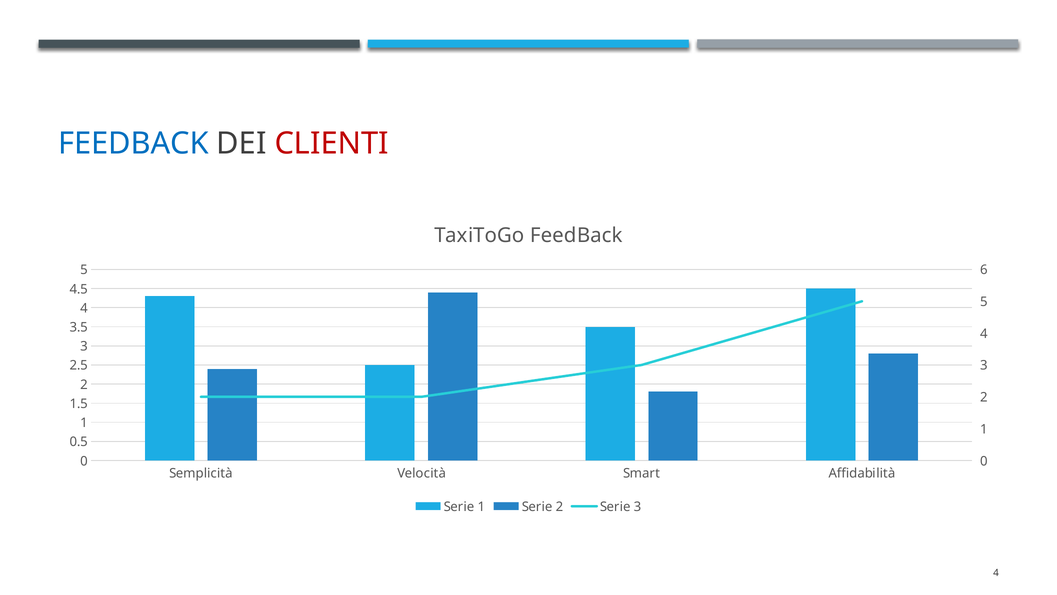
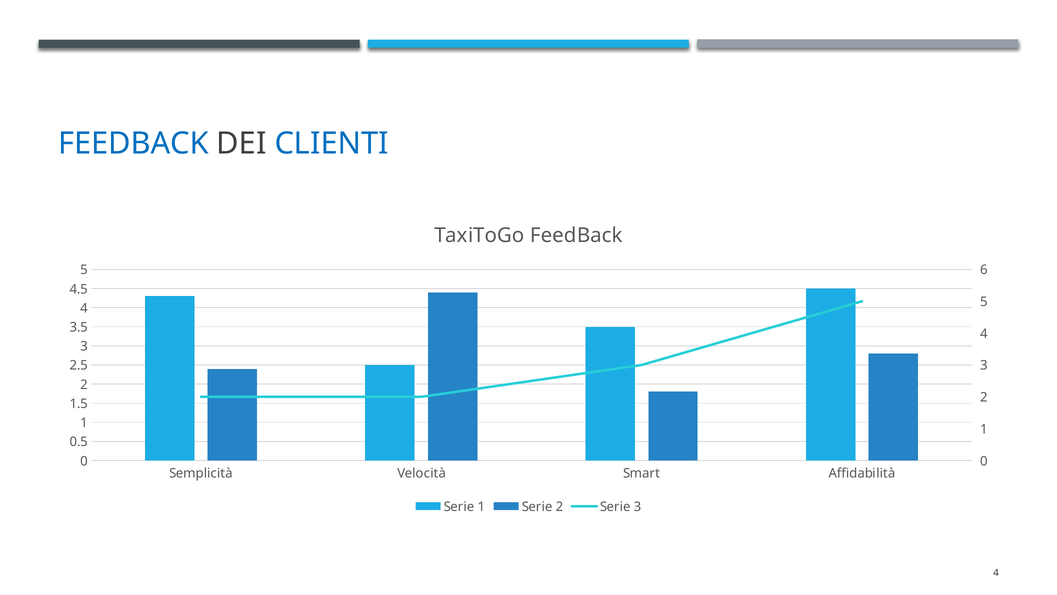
CLIENTI colour: red -> blue
